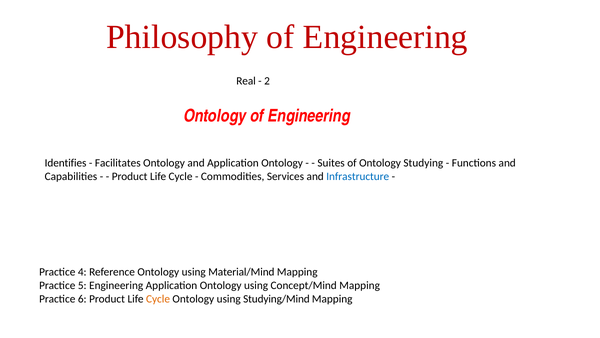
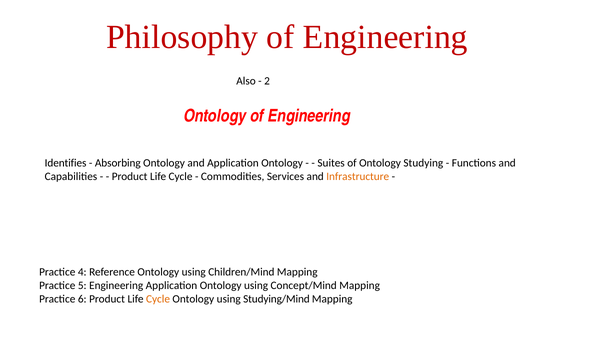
Real: Real -> Also
Facilitates: Facilitates -> Absorbing
Infrastructure colour: blue -> orange
Material/Mind: Material/Mind -> Children/Mind
